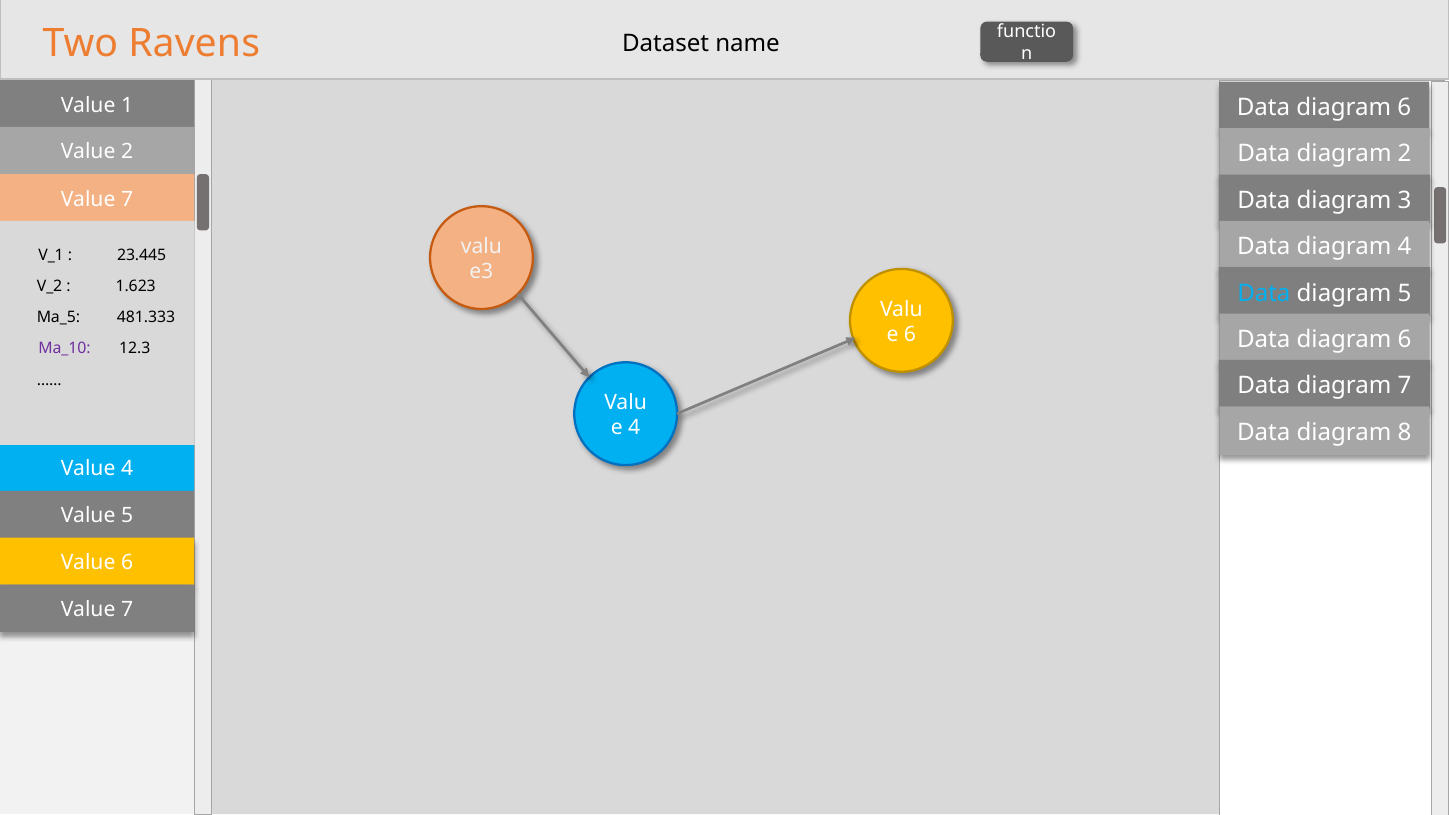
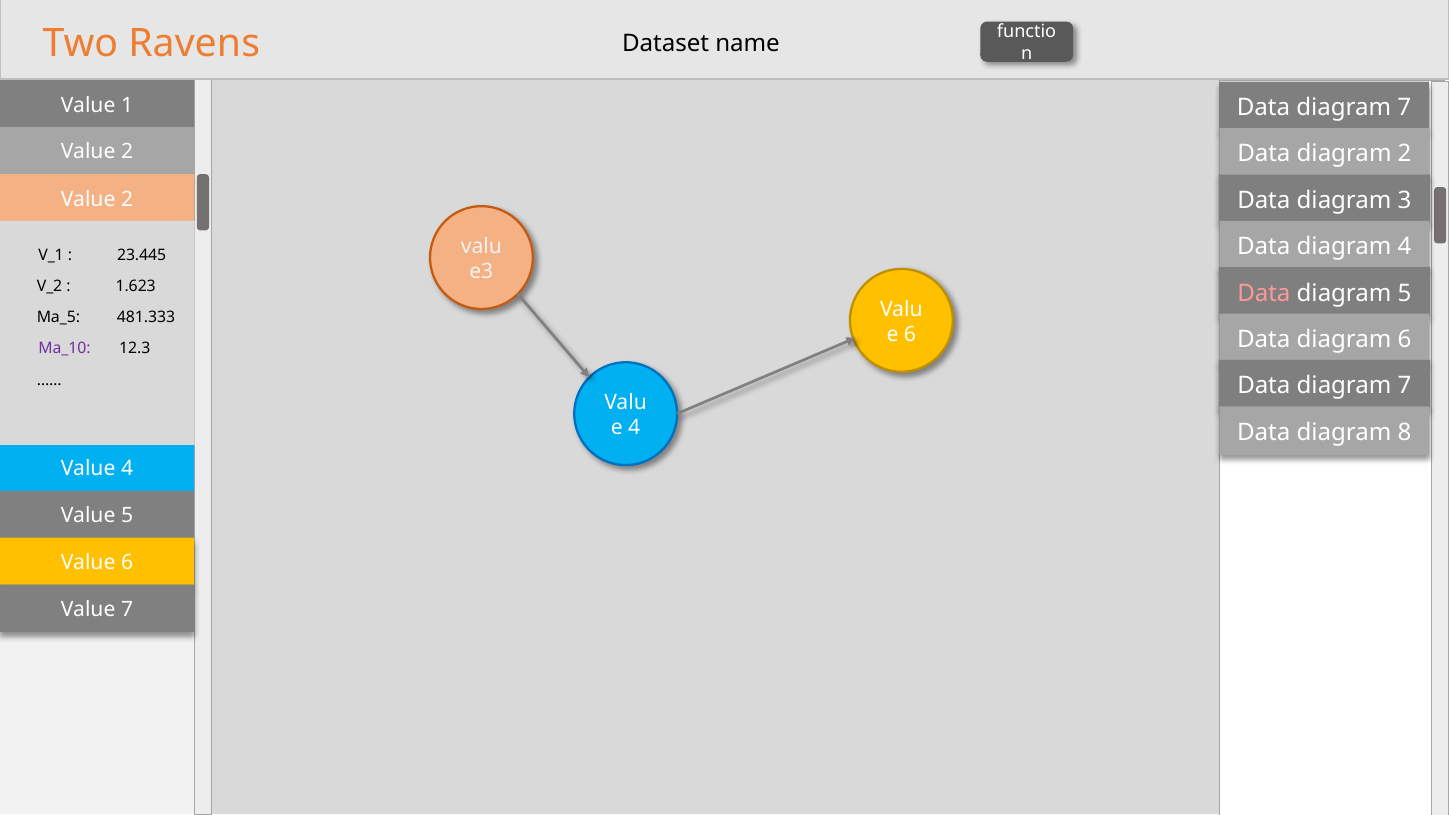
6 at (1404, 108): 6 -> 7
7 at (127, 199): 7 -> 2
Data at (1264, 293) colour: light blue -> pink
